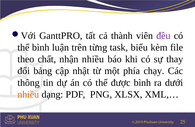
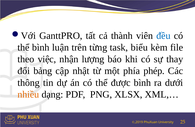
đều colour: purple -> blue
chất: chất -> việc
nhận nhiều: nhiều -> lượng
chạy: chạy -> phép
